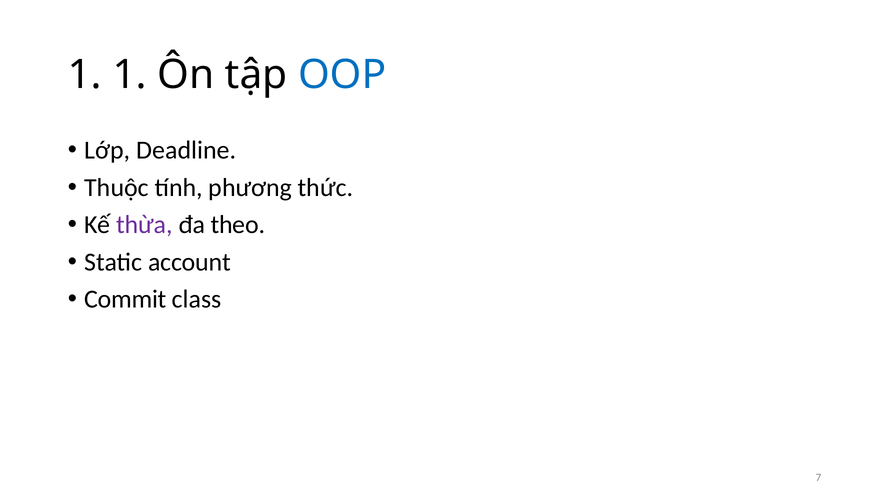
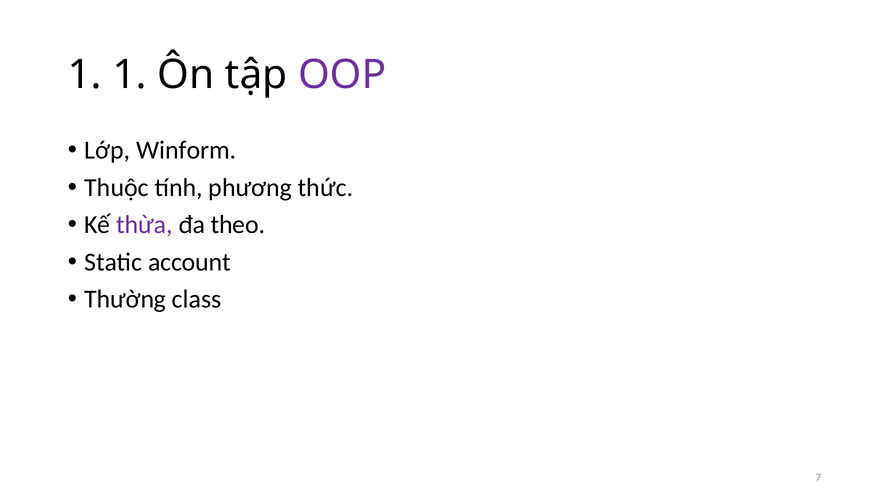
OOP colour: blue -> purple
Deadline: Deadline -> Winform
Commit: Commit -> Thường
